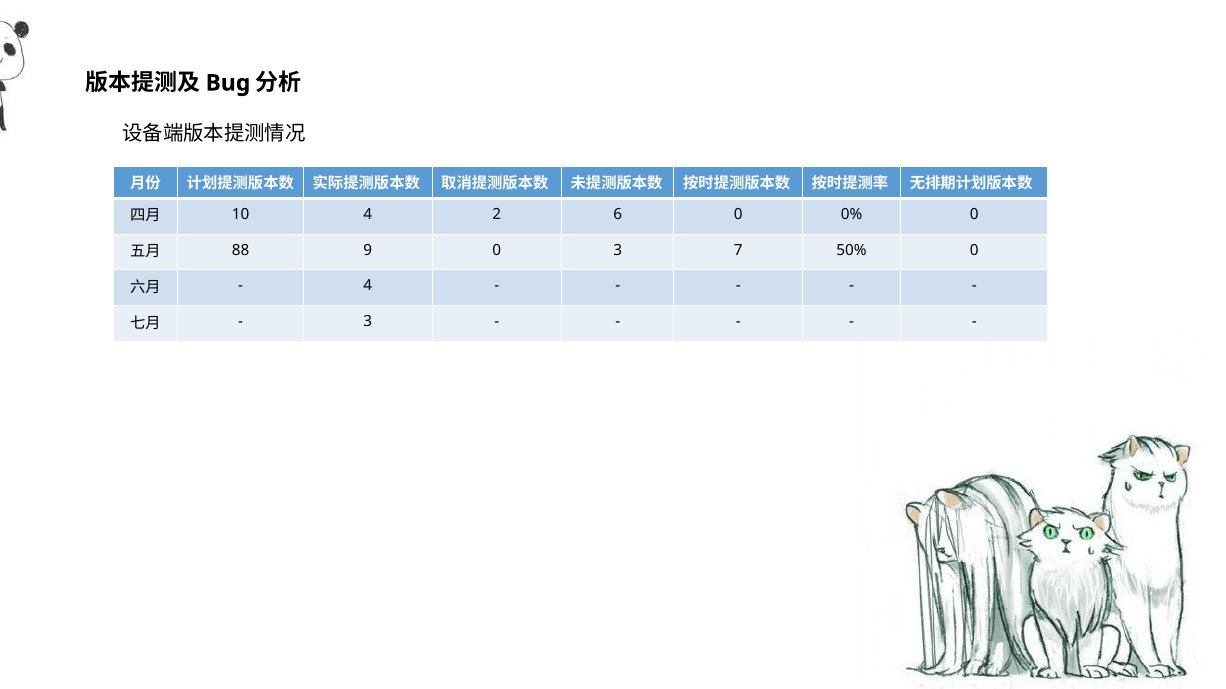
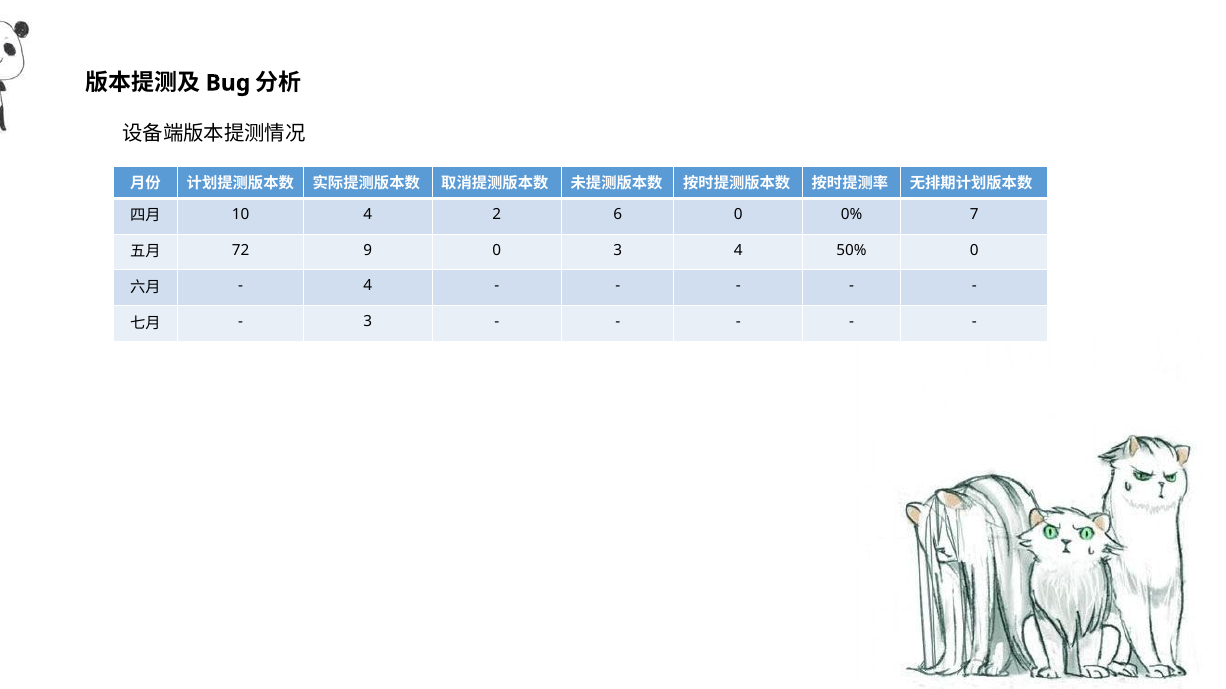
0% 0: 0 -> 7
88: 88 -> 72
3 7: 7 -> 4
